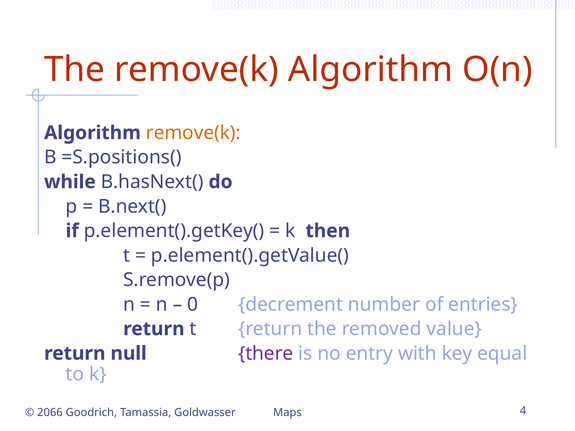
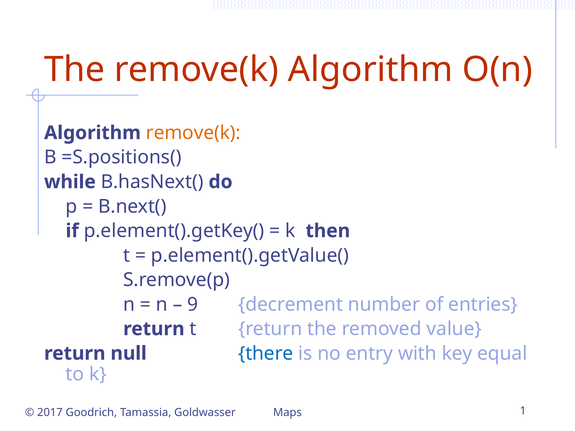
0: 0 -> 9
there colour: purple -> blue
2066: 2066 -> 2017
4: 4 -> 1
